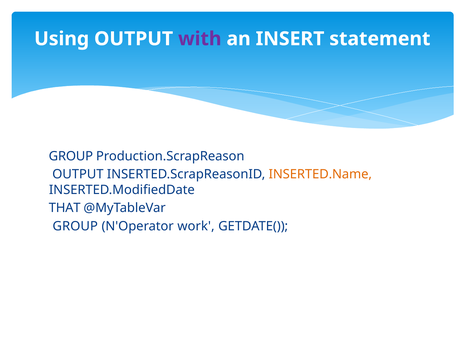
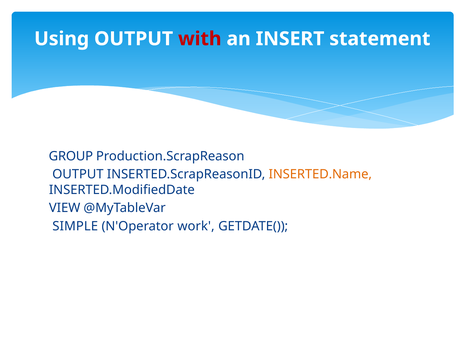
with colour: purple -> red
THAT: THAT -> VIEW
GROUP at (75, 226): GROUP -> SIMPLE
